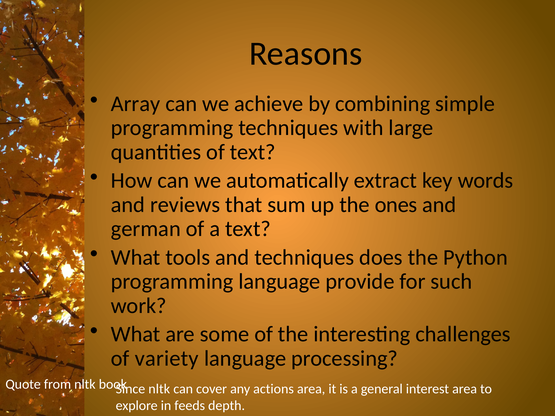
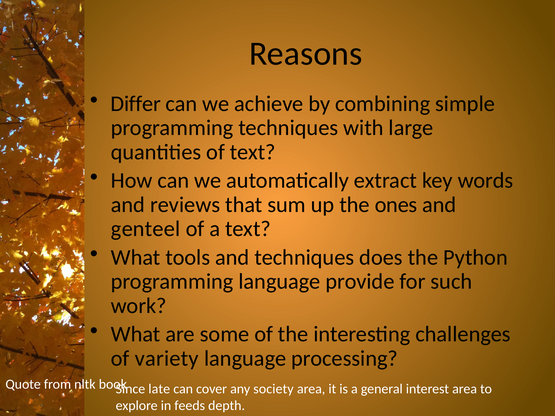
Array: Array -> Differ
german: german -> genteel
Since nltk: nltk -> late
actions: actions -> society
